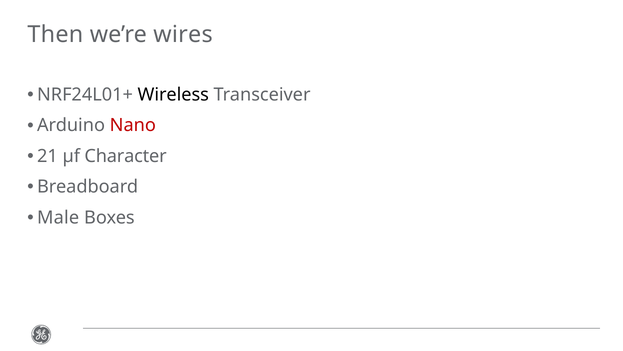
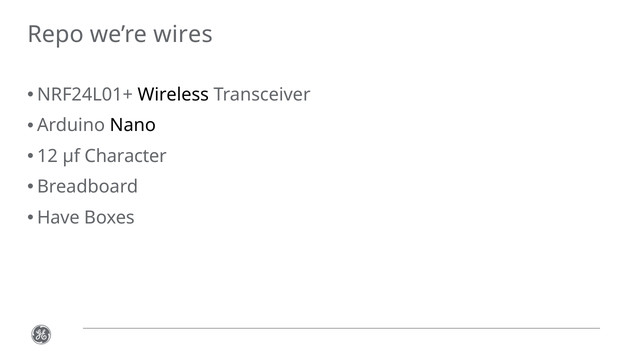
Then: Then -> Repo
Nano colour: red -> black
21: 21 -> 12
Male: Male -> Have
